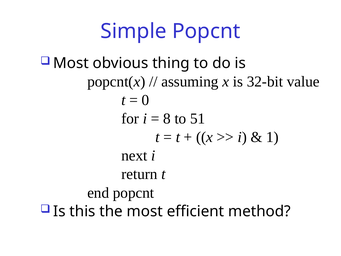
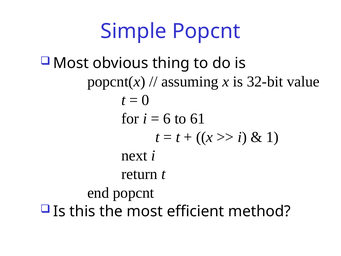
8: 8 -> 6
51: 51 -> 61
